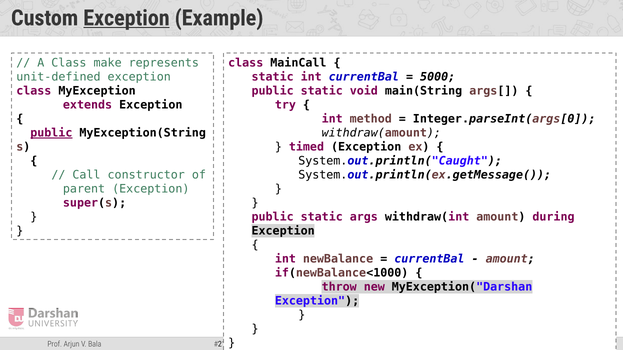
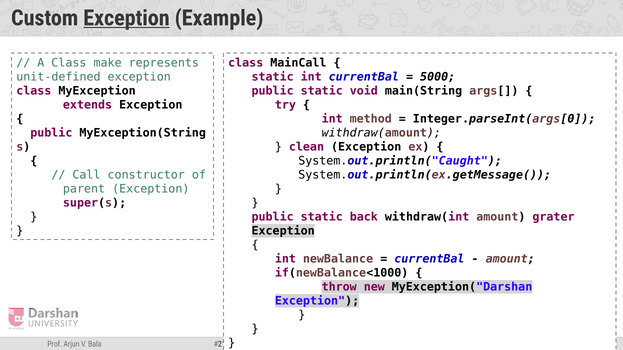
public at (51, 133) underline: present -> none
timed: timed -> clean
args: args -> back
during: during -> grater
